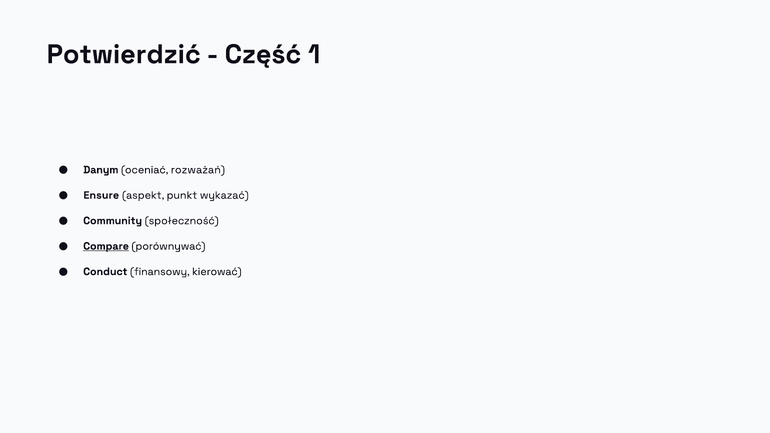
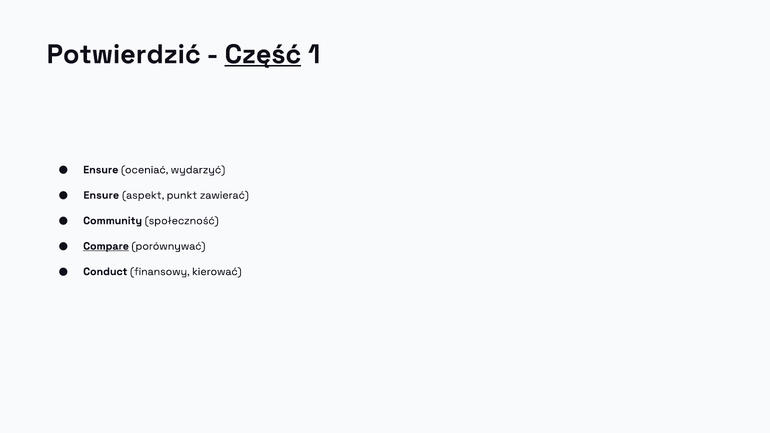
Część underline: none -> present
Danym at (101, 170): Danym -> Ensure
rozważań: rozważań -> wydarzyć
wykazać: wykazać -> zawierać
